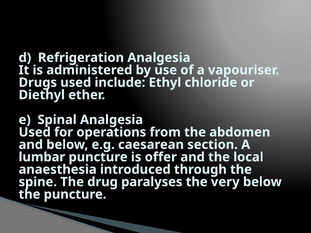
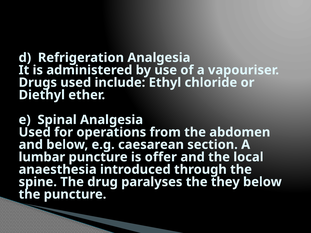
very: very -> they
